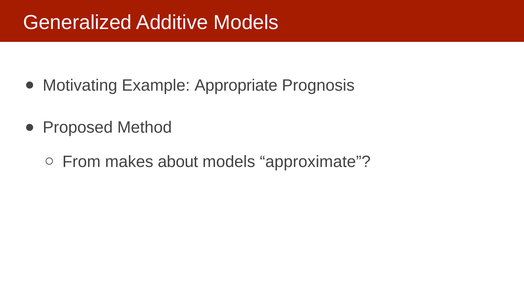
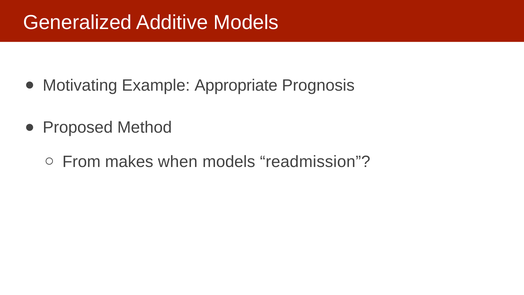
about: about -> when
approximate: approximate -> readmission
